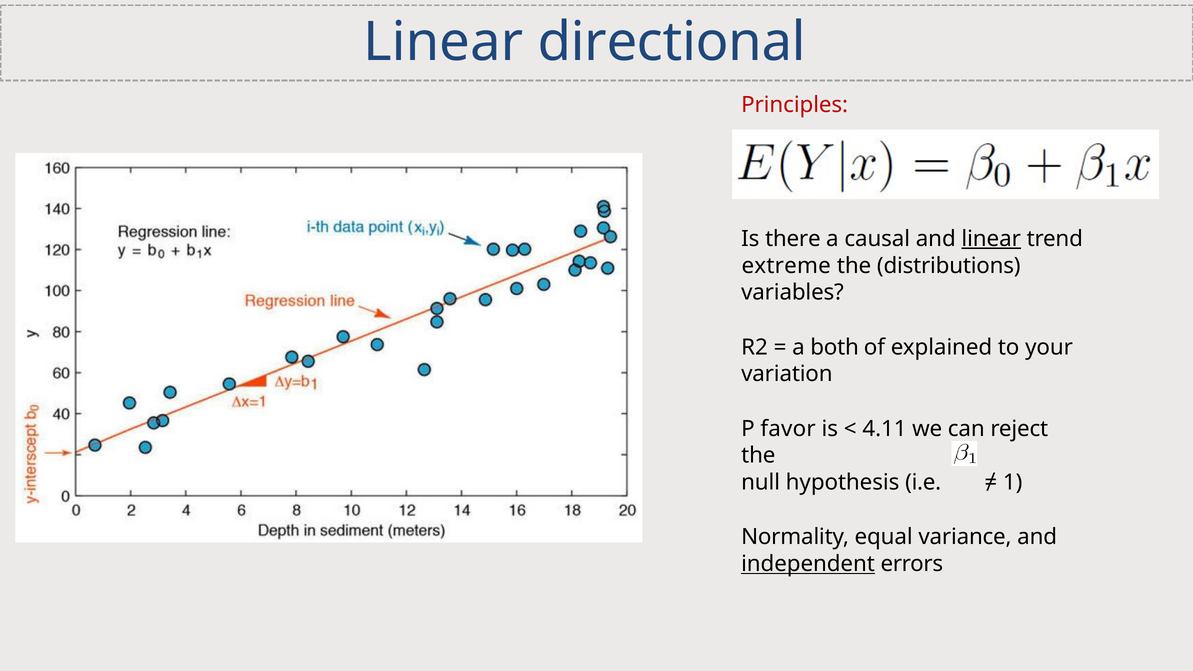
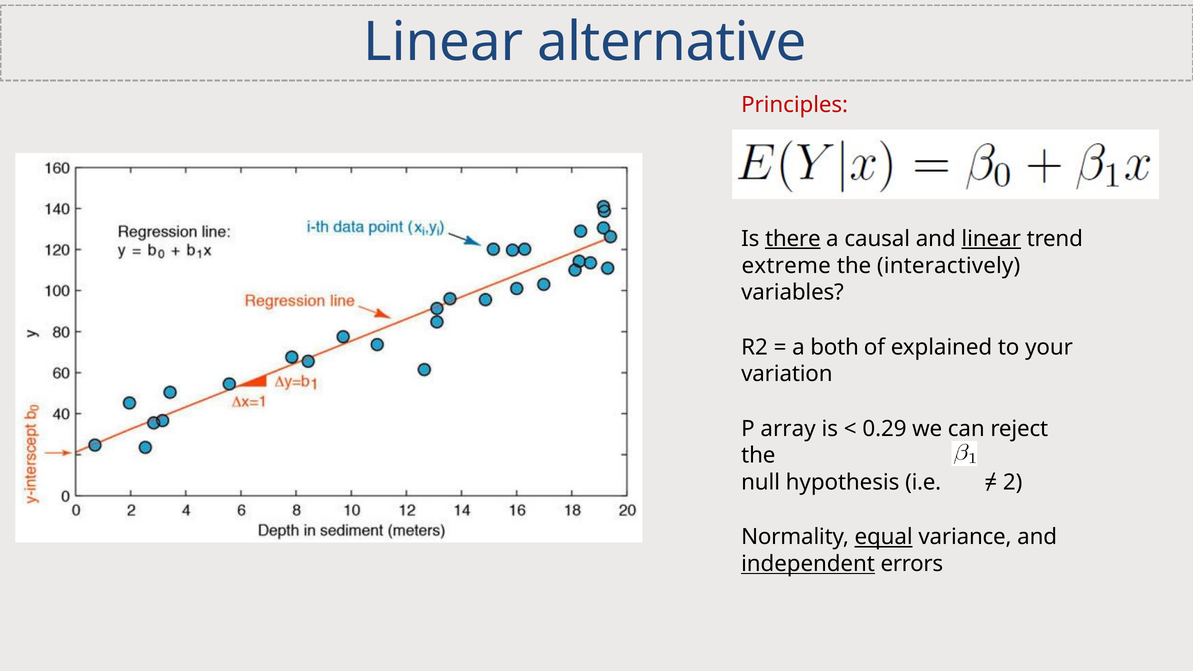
directional: directional -> alternative
there underline: none -> present
distributions: distributions -> interactively
favor: favor -> array
4.11: 4.11 -> 0.29
1: 1 -> 2
equal underline: none -> present
